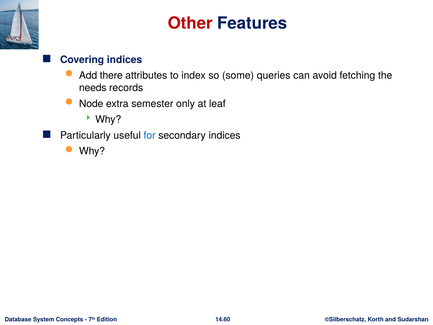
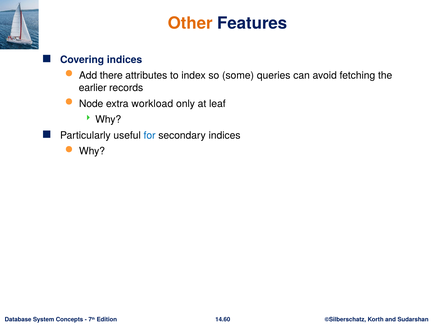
Other colour: red -> orange
needs: needs -> earlier
semester: semester -> workload
